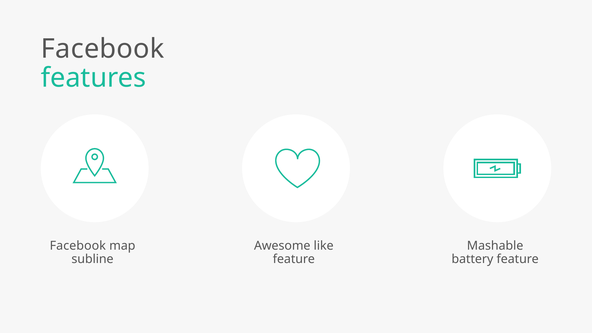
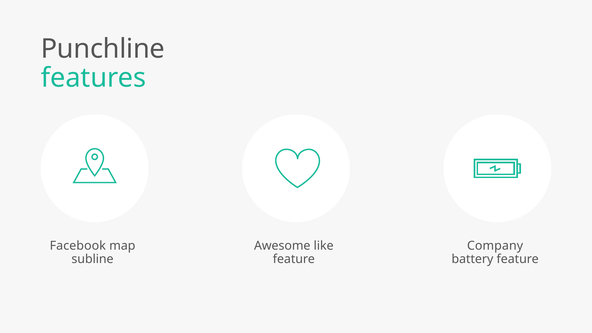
Facebook at (103, 49): Facebook -> Punchline
Mashable: Mashable -> Company
